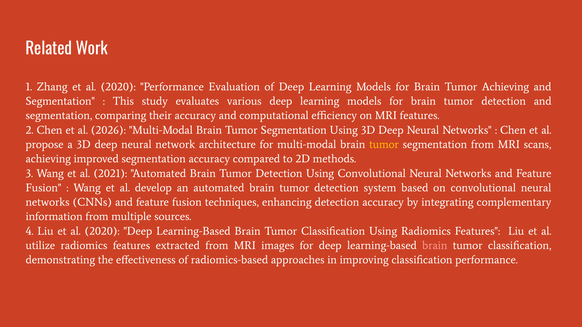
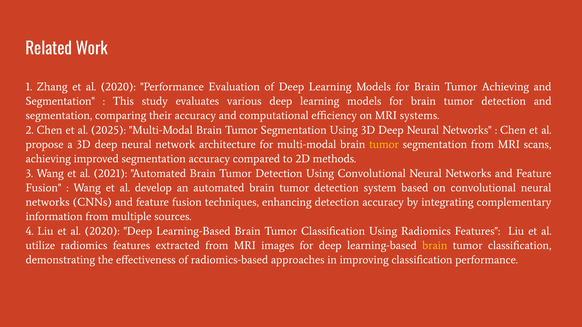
MRI features: features -> systems
2026: 2026 -> 2025
brain at (435, 246) colour: pink -> yellow
